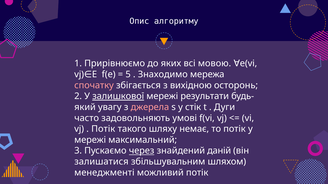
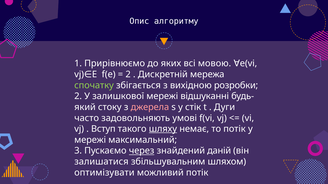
Знаходимо: Знаходимо -> Дискретній
5 at (128, 75): 5 -> 2
спочатку colour: pink -> light green
осторонь: осторонь -> розробки
залишкової underline: present -> none
результати: результати -> відшуканні
увагу: увагу -> стоку
Потiк at (103, 129): Потiк -> Вступ
шляху underline: none -> present
менеджментi: менеджментi -> оптимiзувати
